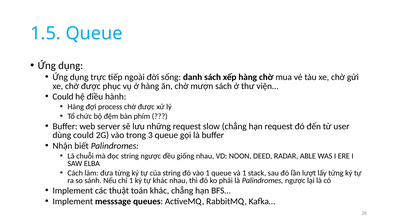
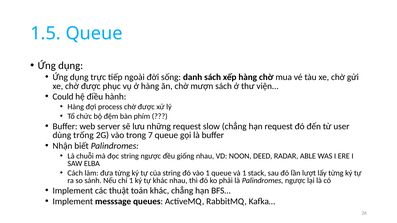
dùng could: could -> trống
3: 3 -> 7
